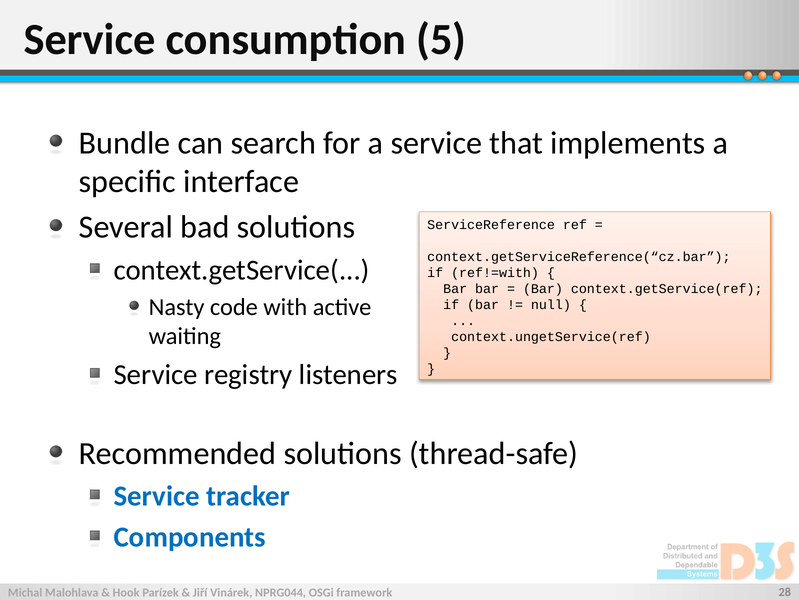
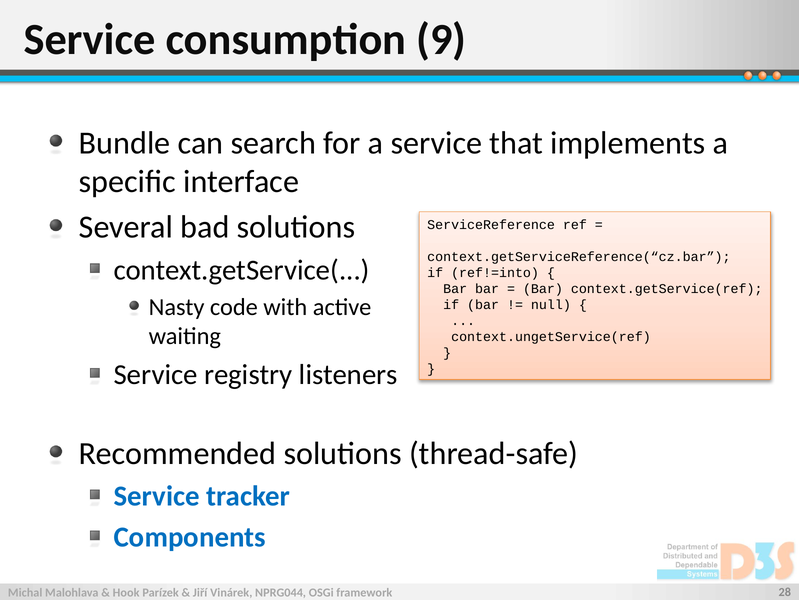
5: 5 -> 9
ref!=with: ref!=with -> ref!=into
